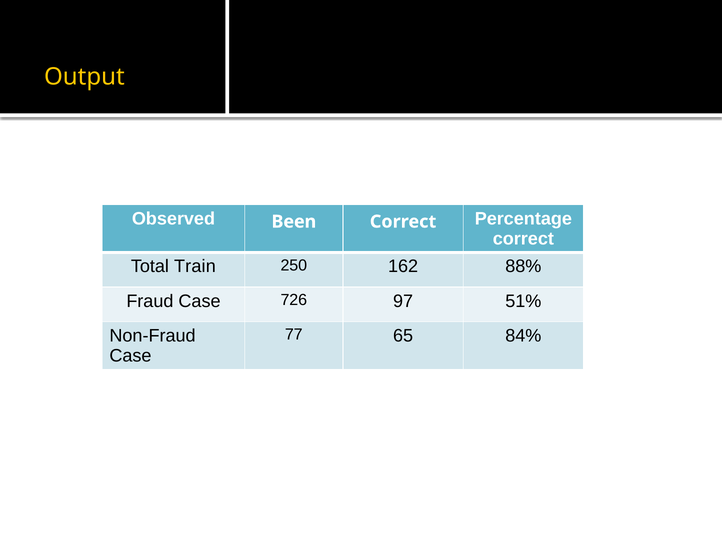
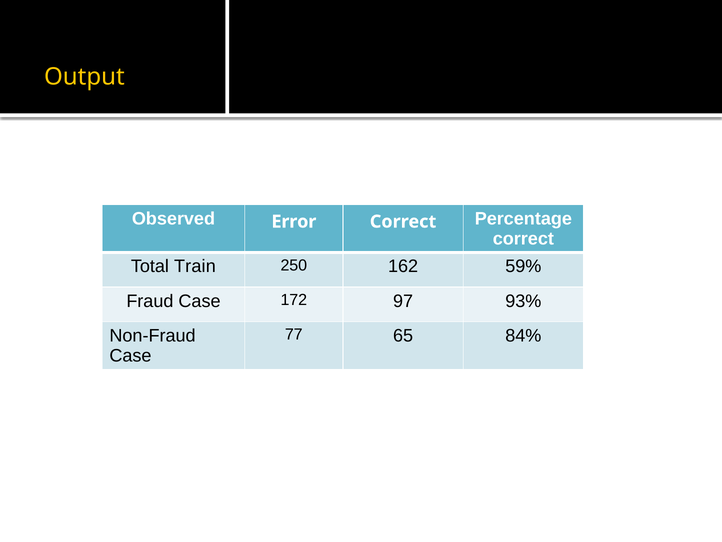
Been: Been -> Error
88%: 88% -> 59%
726: 726 -> 172
51%: 51% -> 93%
